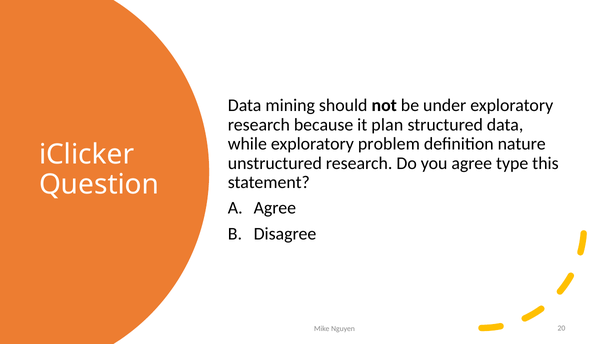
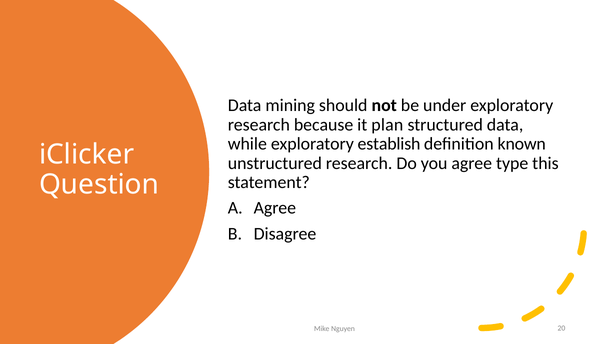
problem: problem -> establish
nature: nature -> known
